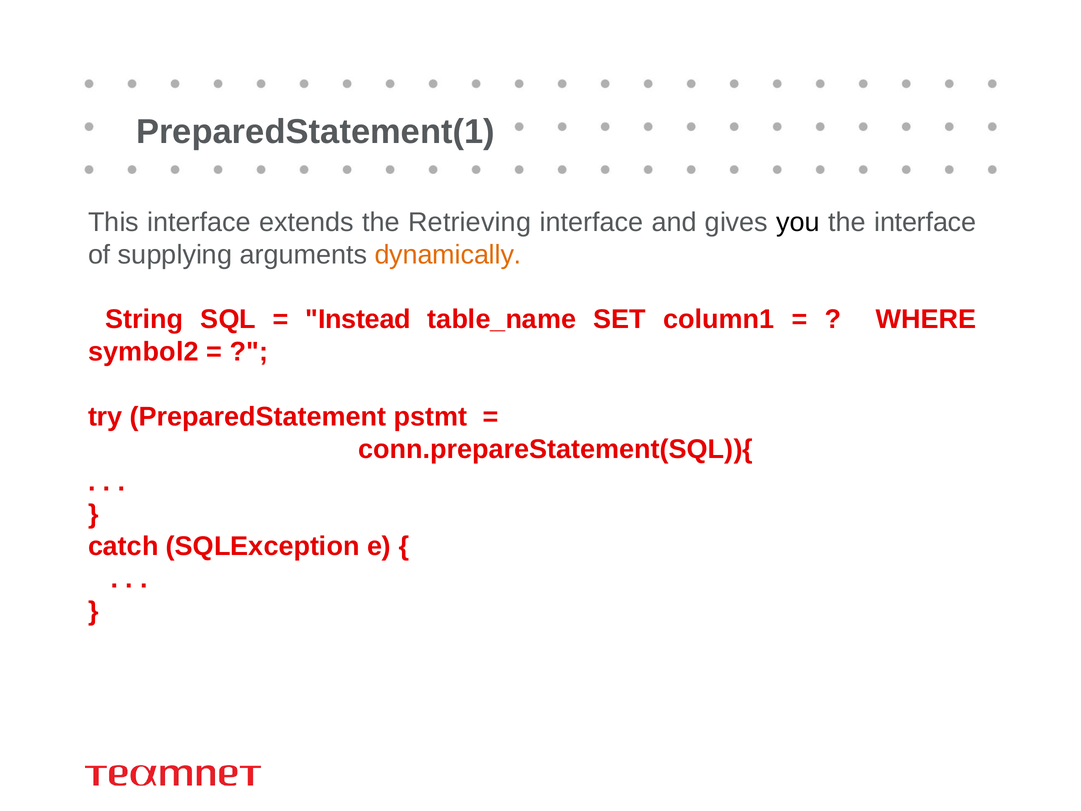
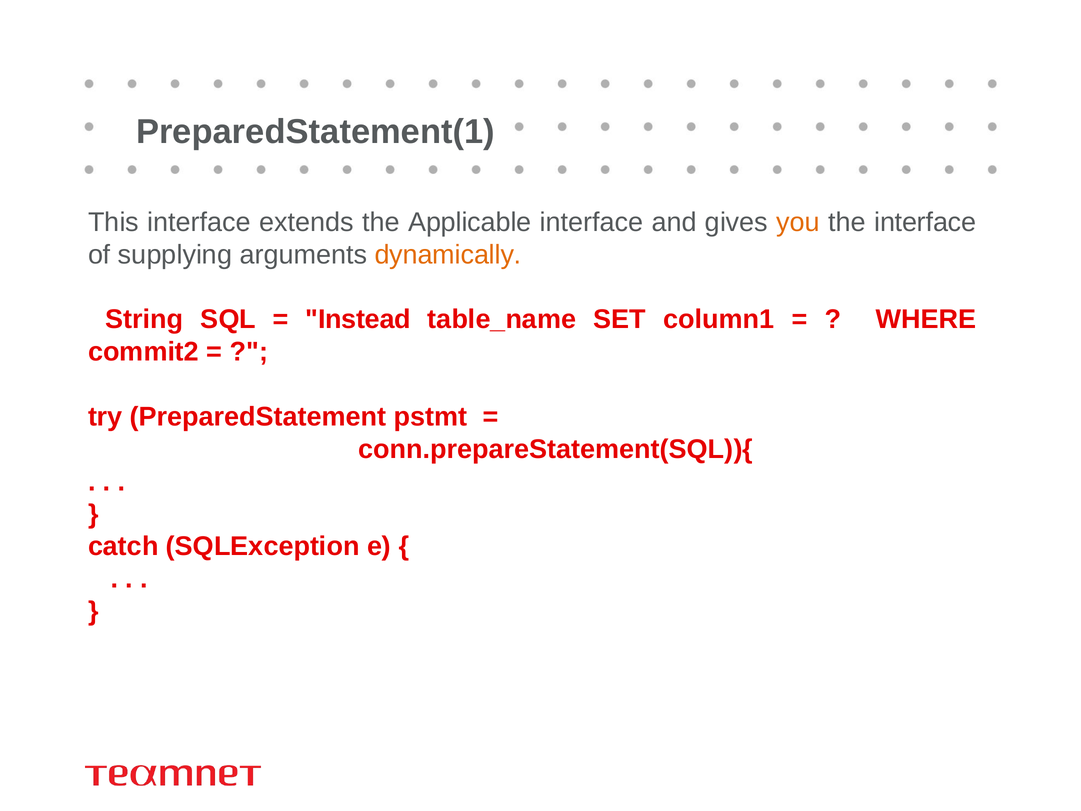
Retrieving: Retrieving -> Applicable
you colour: black -> orange
symbol2: symbol2 -> commit2
